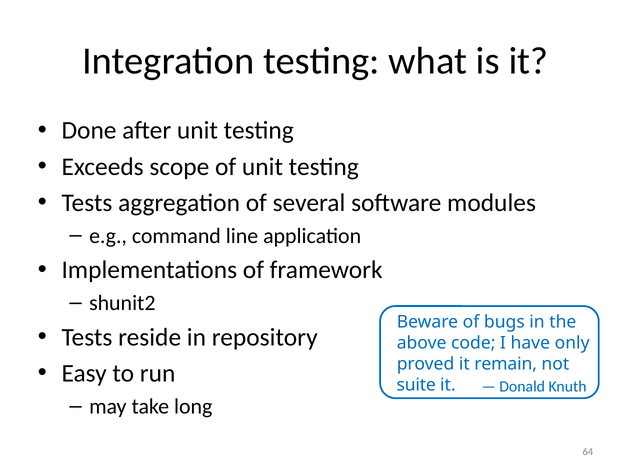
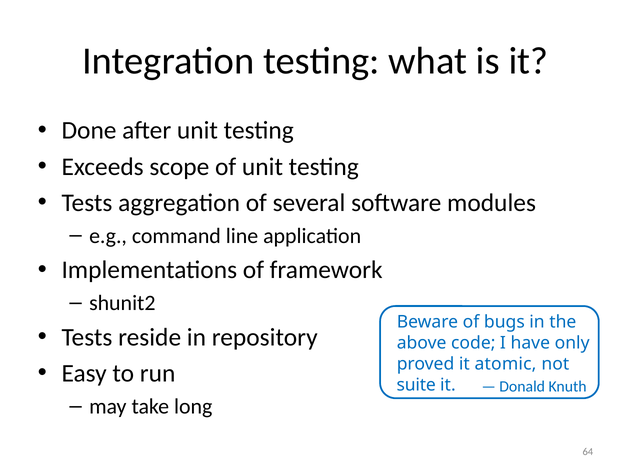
remain: remain -> atomic
